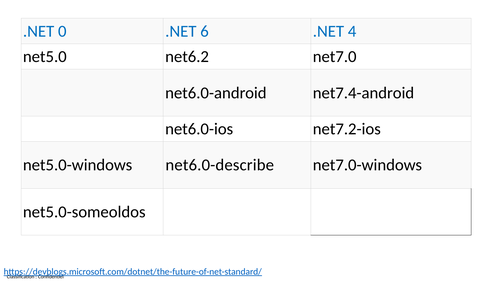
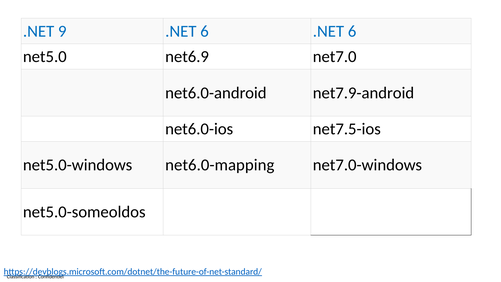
0: 0 -> 9
6 .NET 4: 4 -> 6
net6.2: net6.2 -> net6.9
net7.4-android: net7.4-android -> net7.9-android
net7.2-ios: net7.2-ios -> net7.5-ios
net6.0-describe: net6.0-describe -> net6.0-mapping
